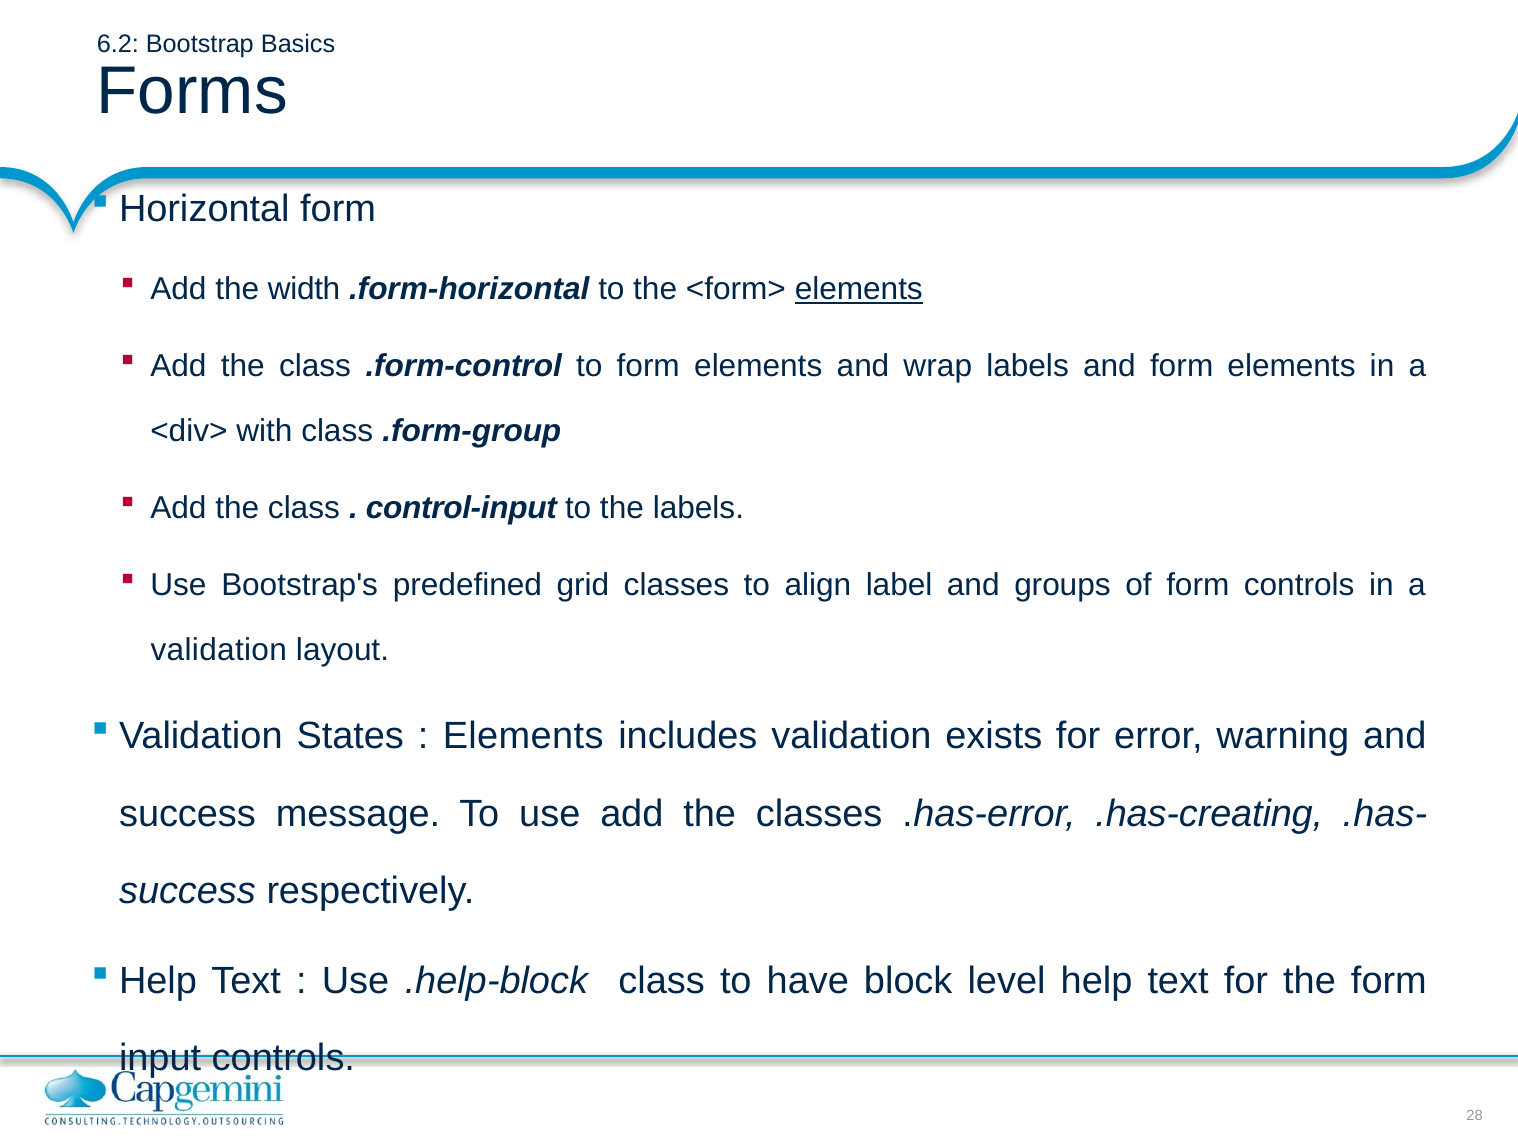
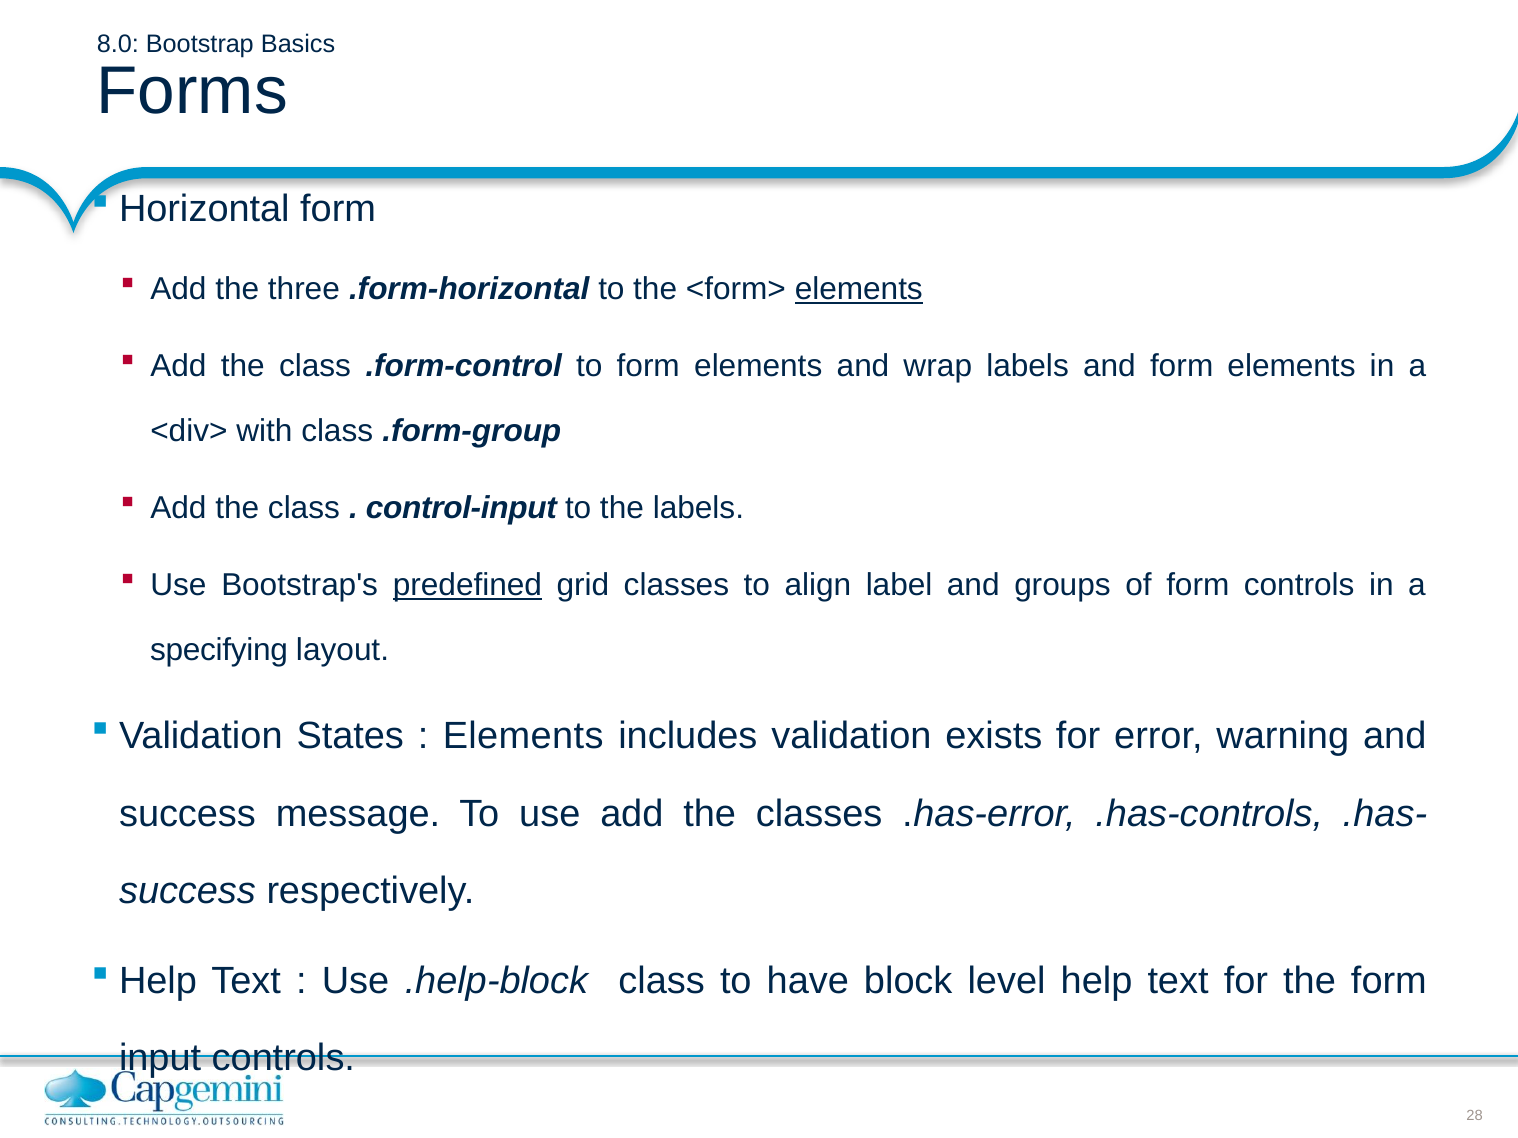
6.2: 6.2 -> 8.0
width: width -> three
predefined underline: none -> present
validation at (219, 650): validation -> specifying
.has-creating: .has-creating -> .has-controls
